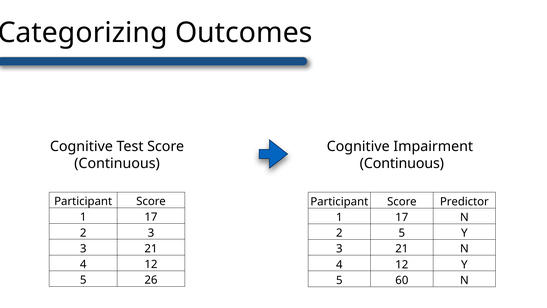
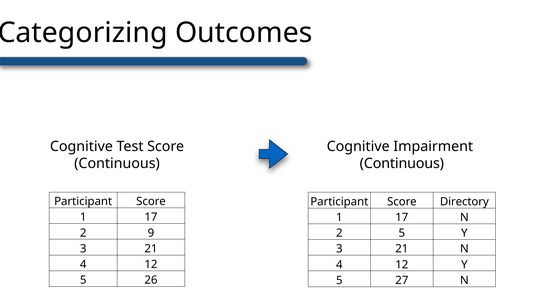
Predictor: Predictor -> Directory
2 3: 3 -> 9
60: 60 -> 27
